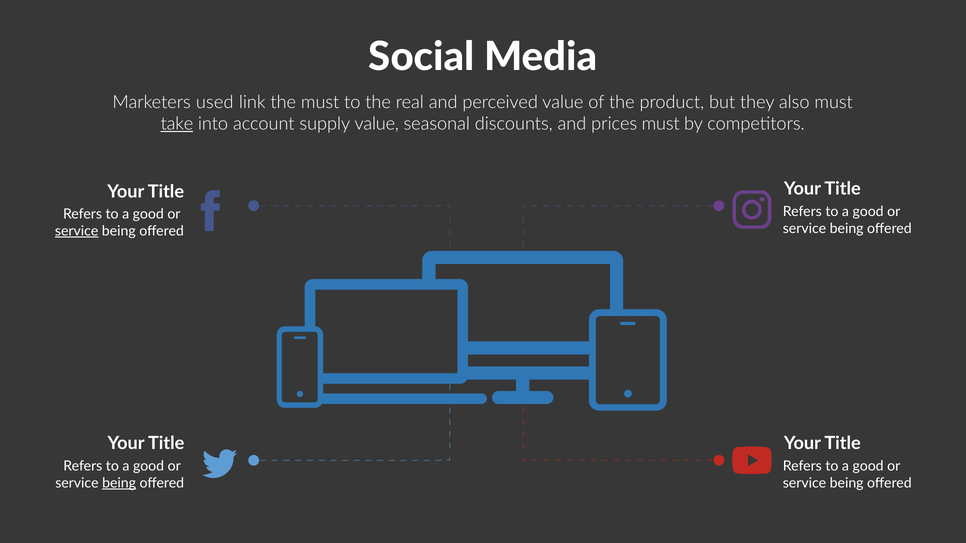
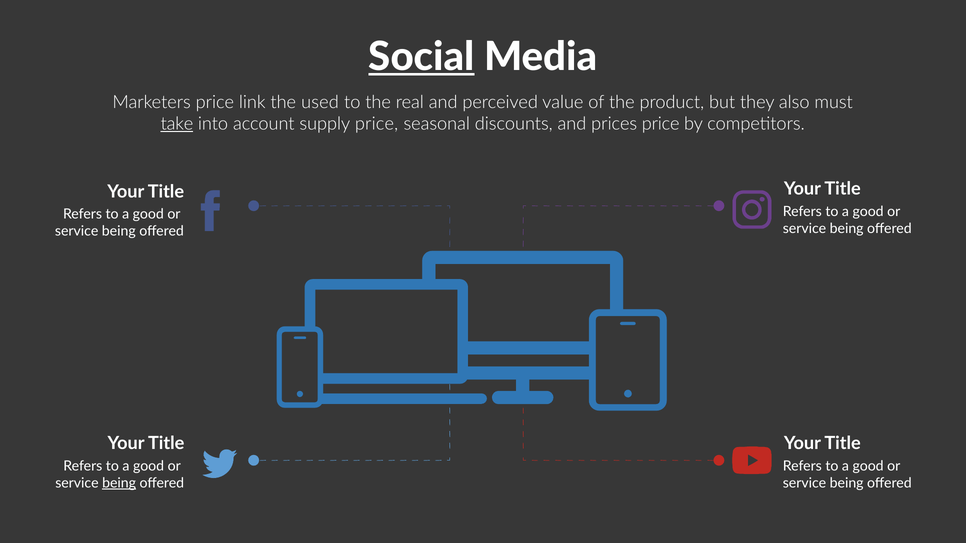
Social underline: none -> present
Marketers used: used -> price
the must: must -> used
supply value: value -> price
prices must: must -> price
service at (77, 231) underline: present -> none
